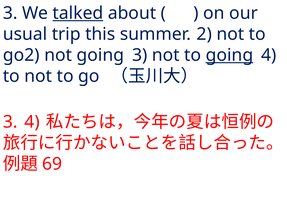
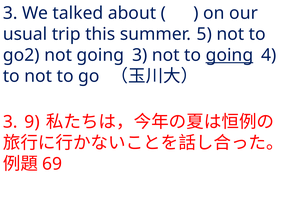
talked underline: present -> none
2: 2 -> 5
3 4: 4 -> 9
